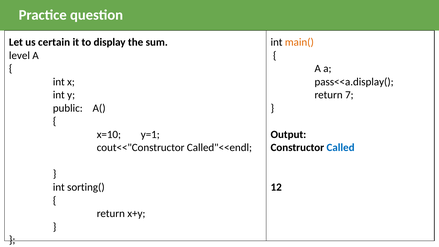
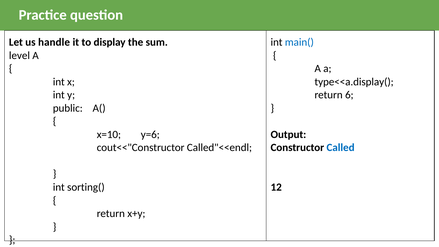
certain: certain -> handle
main( colour: orange -> blue
pass<<a.display(: pass<<a.display( -> type<<a.display(
7: 7 -> 6
y=1: y=1 -> y=6
